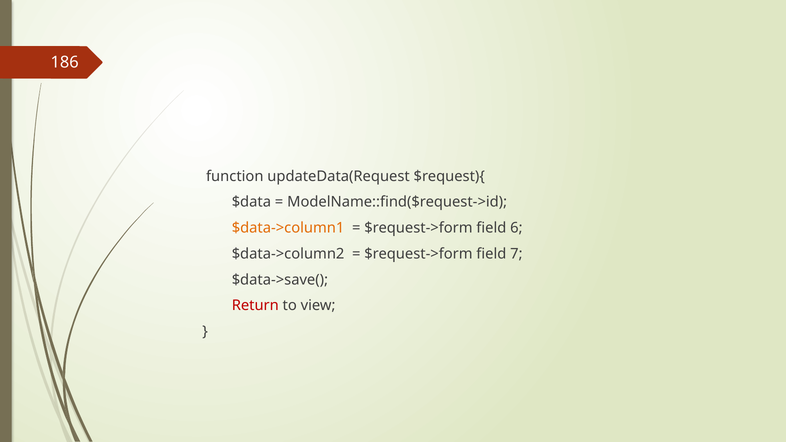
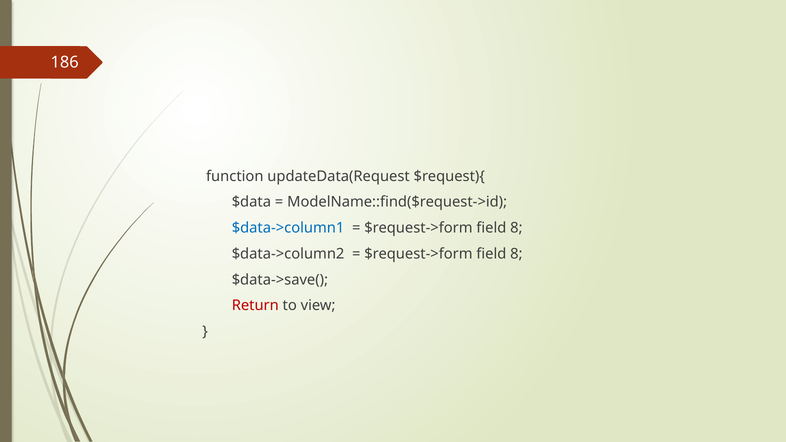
$data->column1 colour: orange -> blue
6 at (516, 228): 6 -> 8
7 at (516, 254): 7 -> 8
